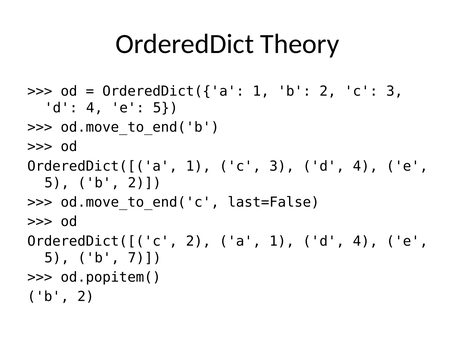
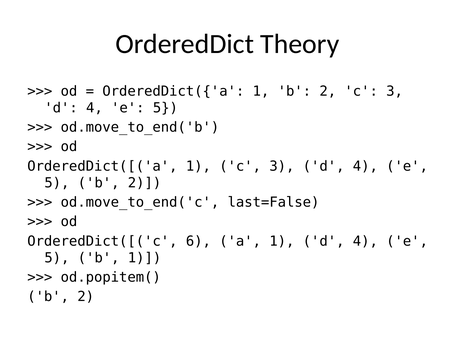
OrderedDict([('c 2: 2 -> 6
b 7: 7 -> 1
